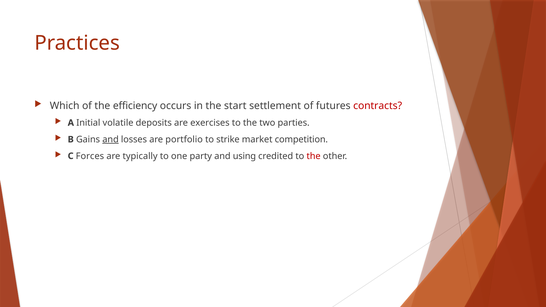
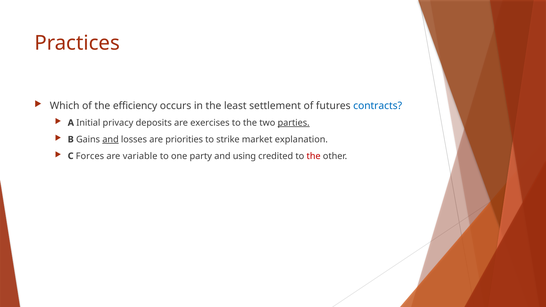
start: start -> least
contracts colour: red -> blue
volatile: volatile -> privacy
parties underline: none -> present
portfolio: portfolio -> priorities
competition: competition -> explanation
typically: typically -> variable
